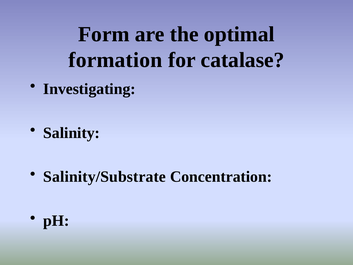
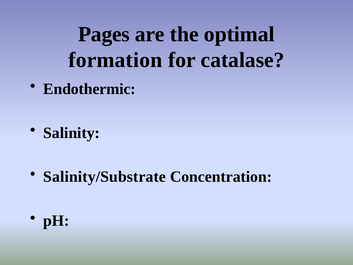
Form: Form -> Pages
Investigating: Investigating -> Endothermic
